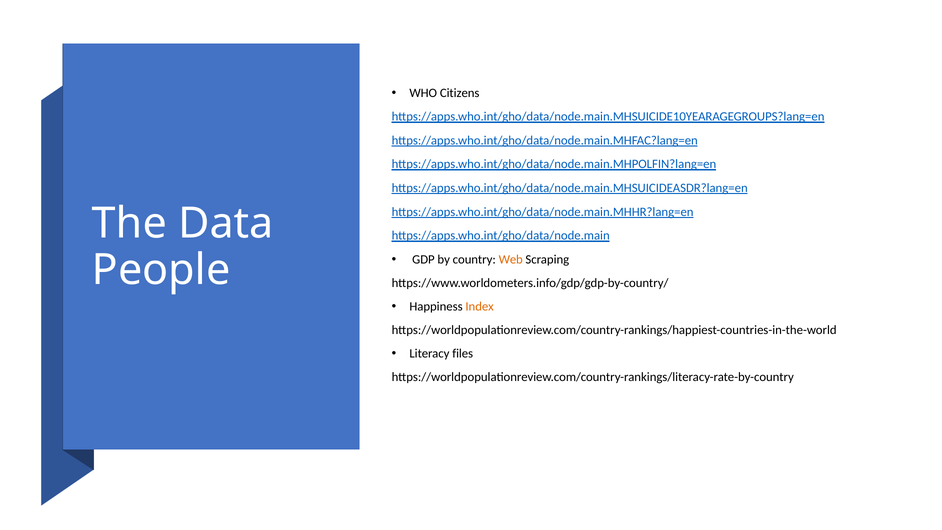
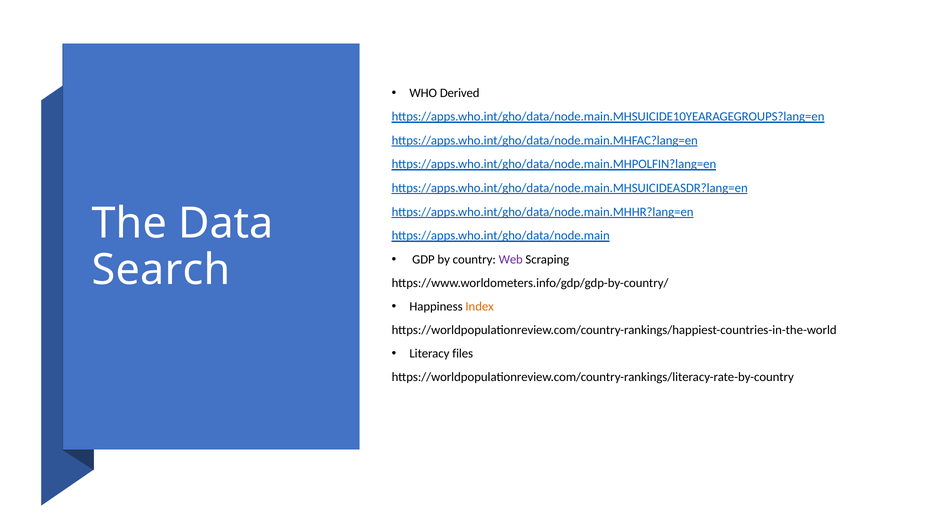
Citizens: Citizens -> Derived
Web colour: orange -> purple
People: People -> Search
